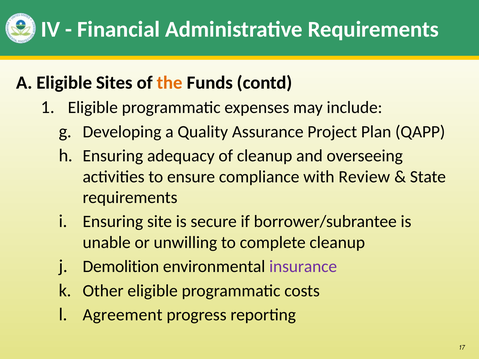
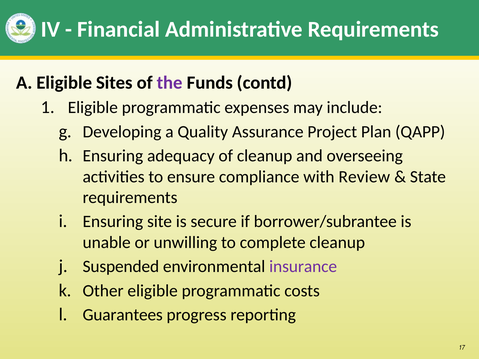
the colour: orange -> purple
Demolition: Demolition -> Suspended
Agreement: Agreement -> Guarantees
